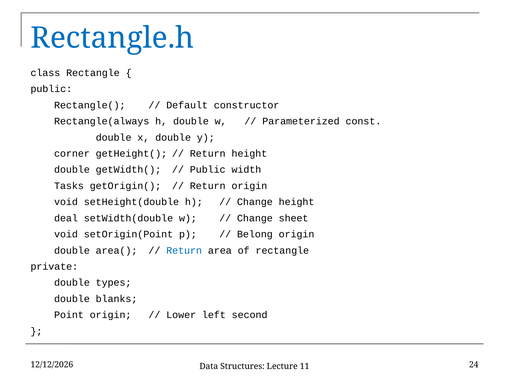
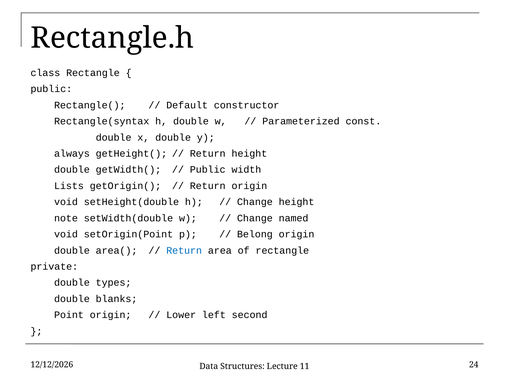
Rectangle.h colour: blue -> black
Rectangle(always: Rectangle(always -> Rectangle(syntax
corner: corner -> always
Tasks: Tasks -> Lists
deal: deal -> note
sheet: sheet -> named
